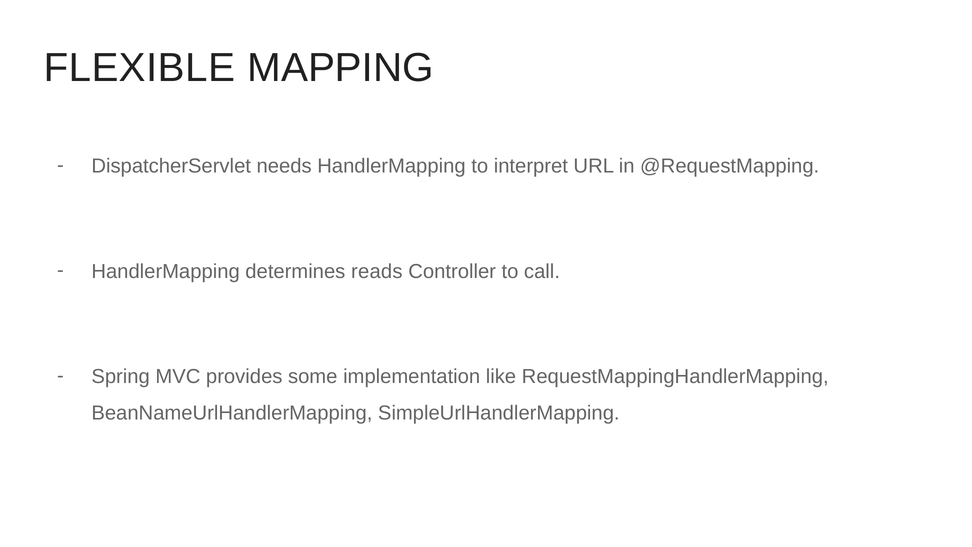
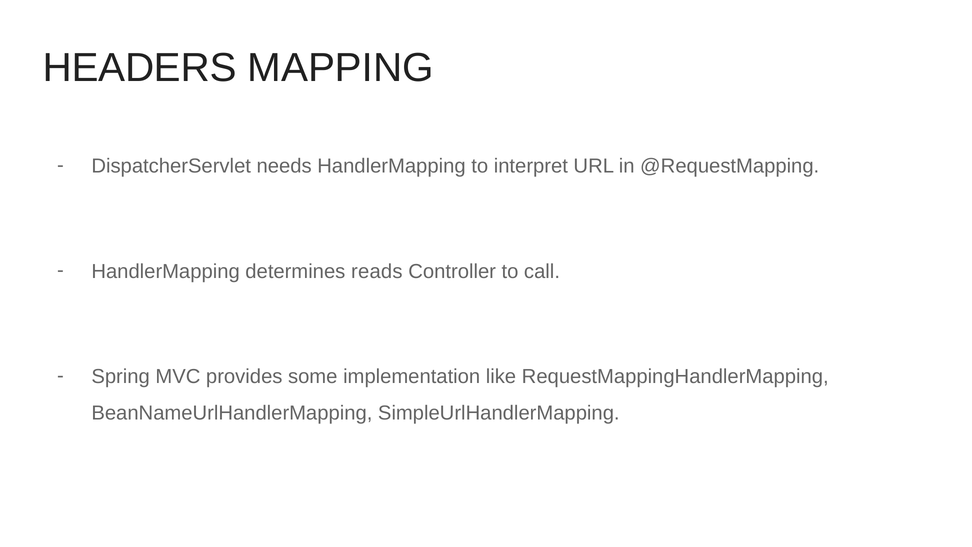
FLEXIBLE: FLEXIBLE -> HEADERS
